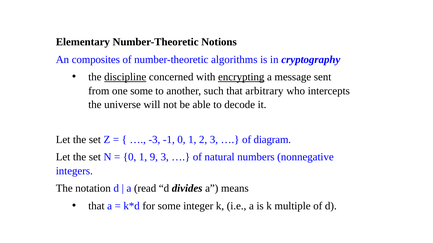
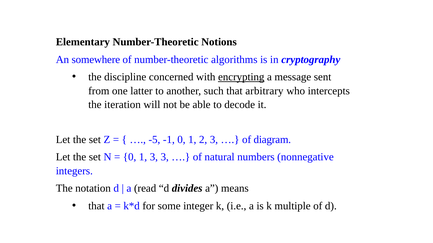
composites: composites -> somewhere
discipline underline: present -> none
one some: some -> latter
universe: universe -> iteration
-3: -3 -> -5
1 9: 9 -> 3
